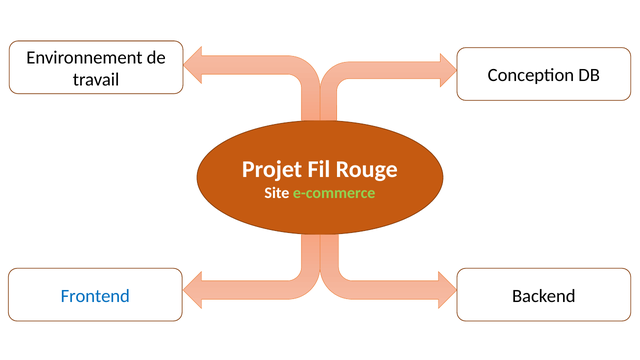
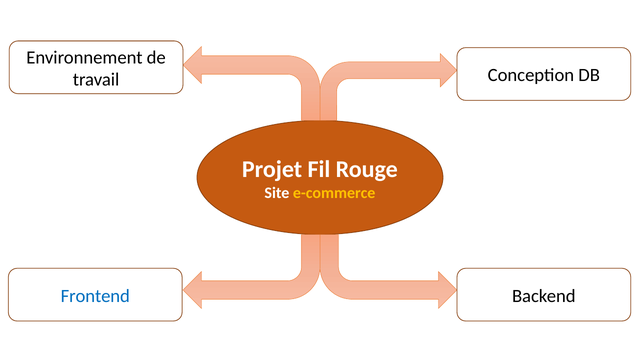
e-commerce colour: light green -> yellow
